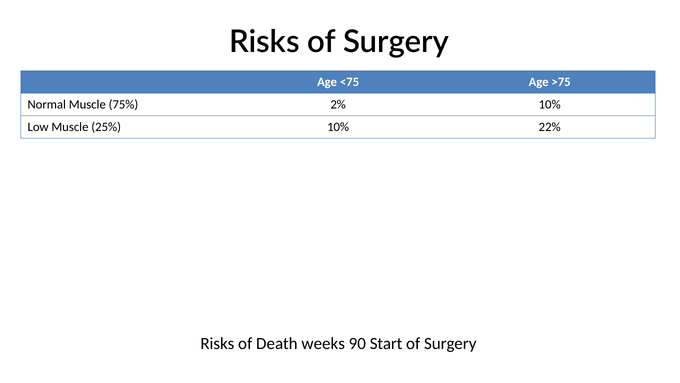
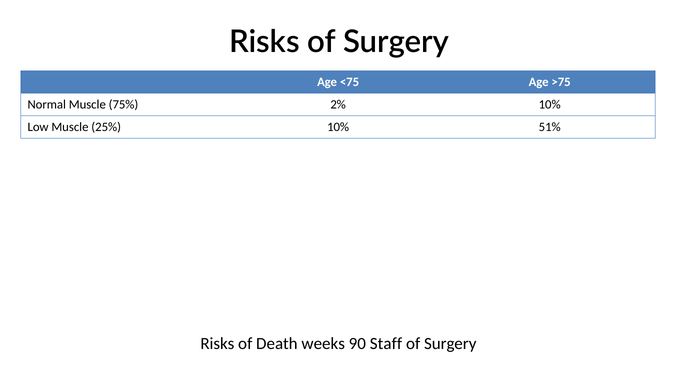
22%: 22% -> 51%
Start: Start -> Staff
